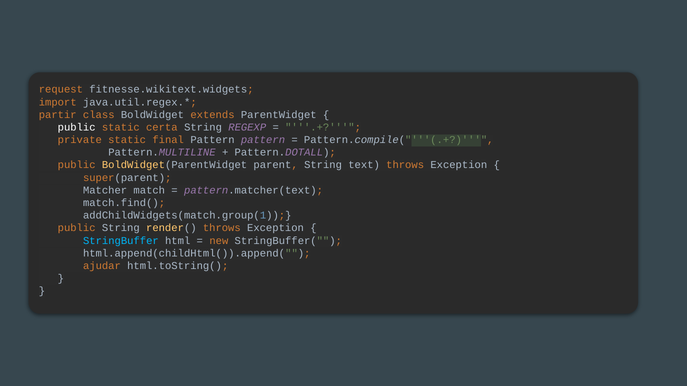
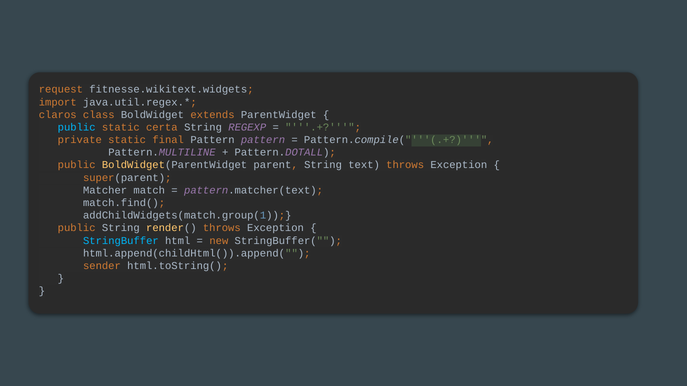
partir: partir -> claros
public at (77, 127) colour: white -> light blue
ajudar: ajudar -> sender
